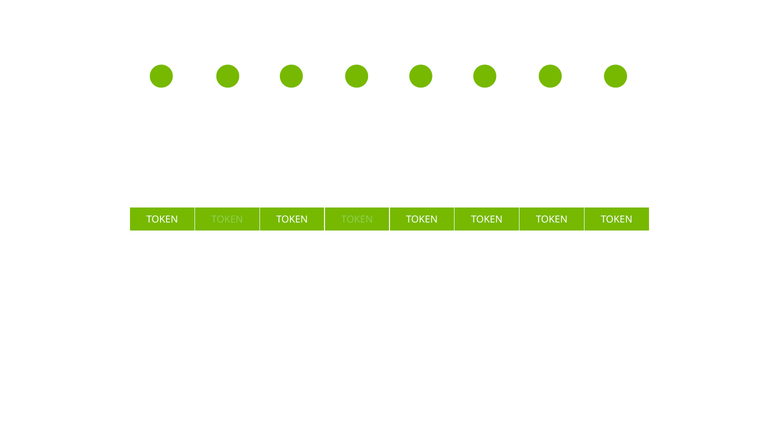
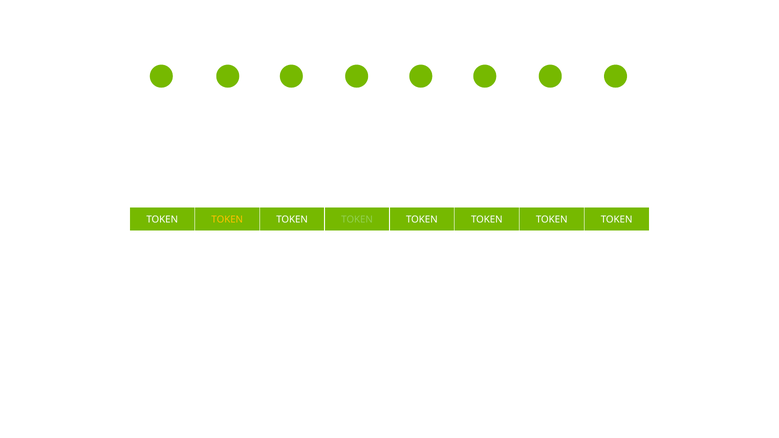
TOKEN at (227, 220) colour: light green -> yellow
